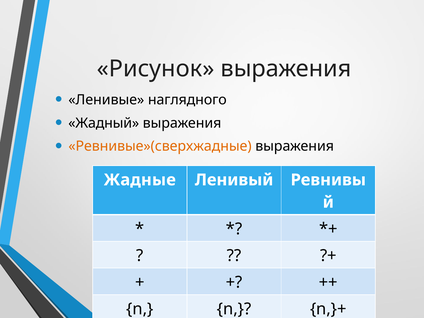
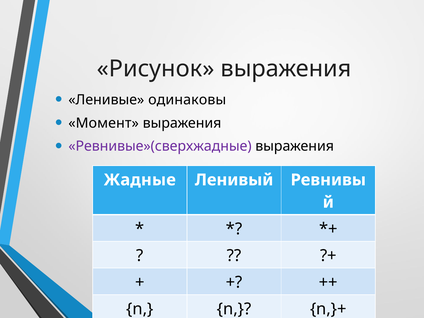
наглядного: наглядного -> одинаковы
Жадный: Жадный -> Момент
Ревнивые»(сверхжадные colour: orange -> purple
